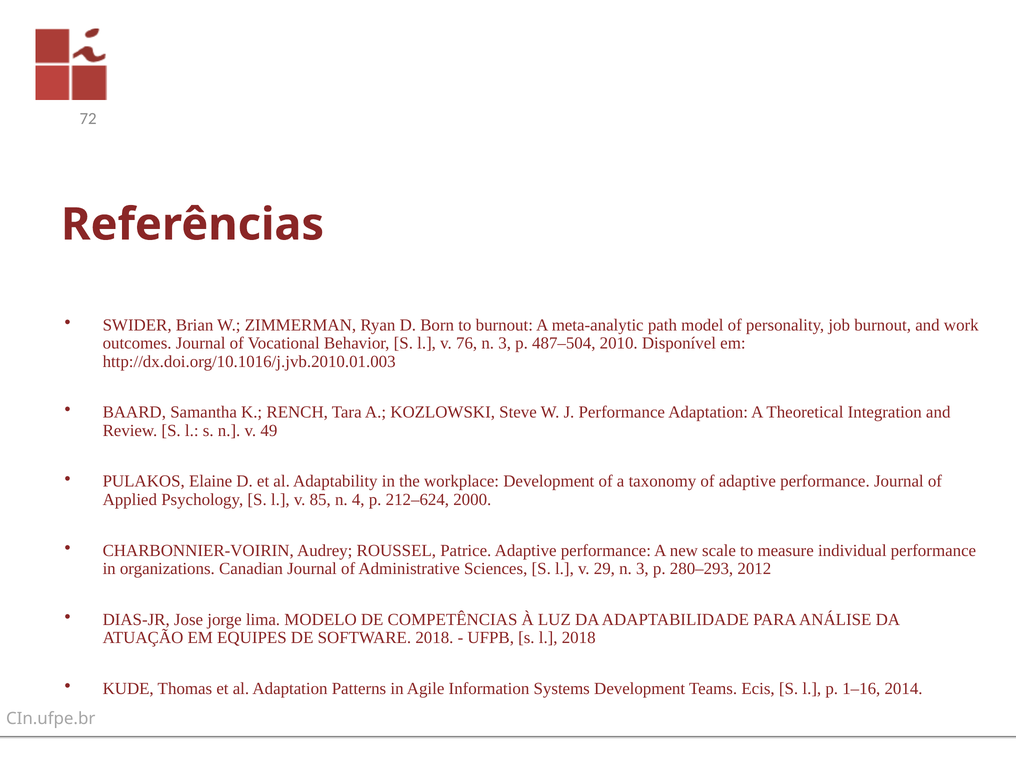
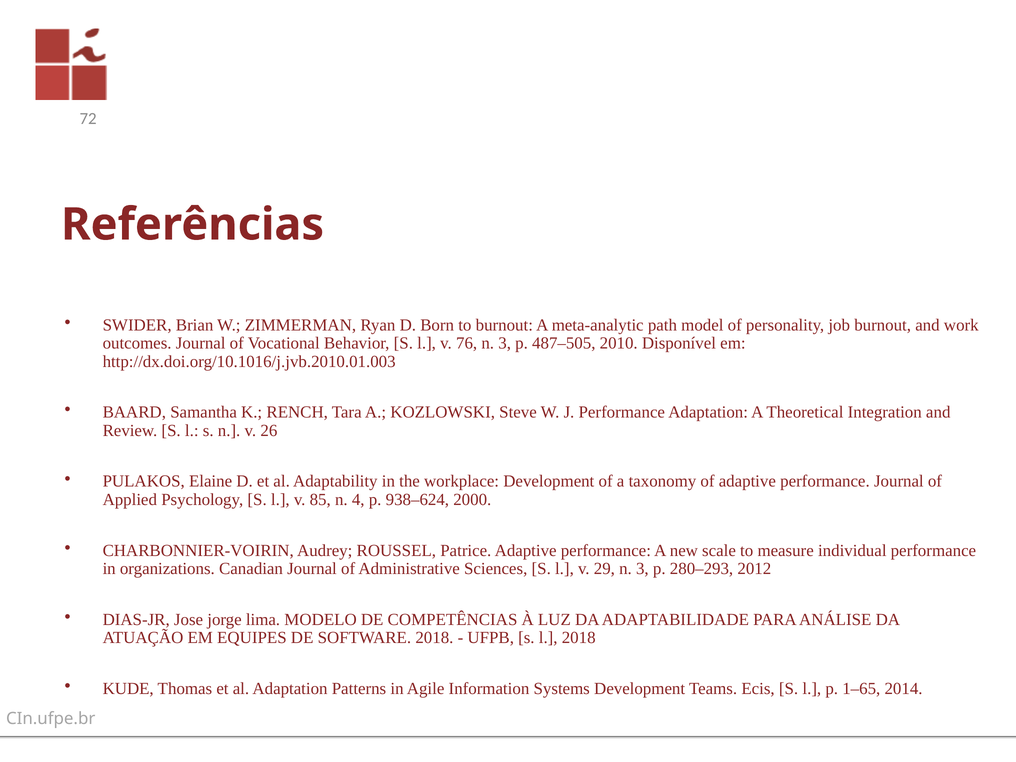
487–504: 487–504 -> 487–505
49: 49 -> 26
212–624: 212–624 -> 938–624
1–16: 1–16 -> 1–65
